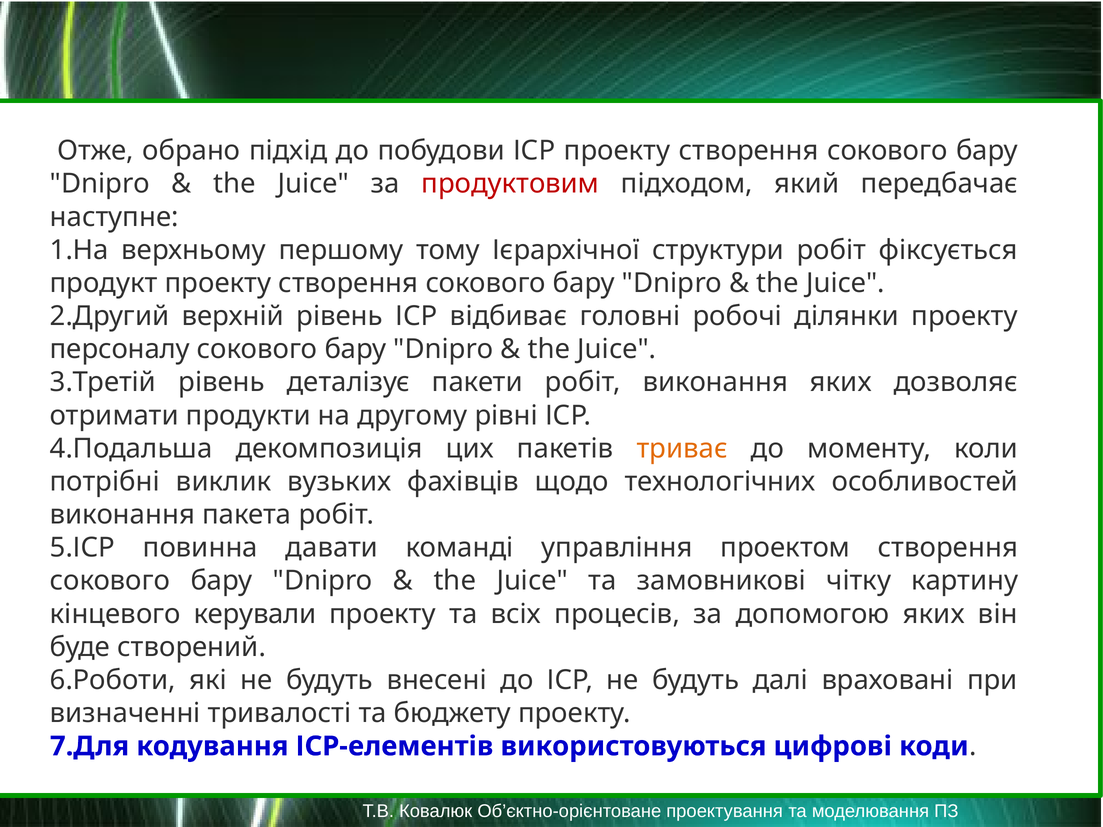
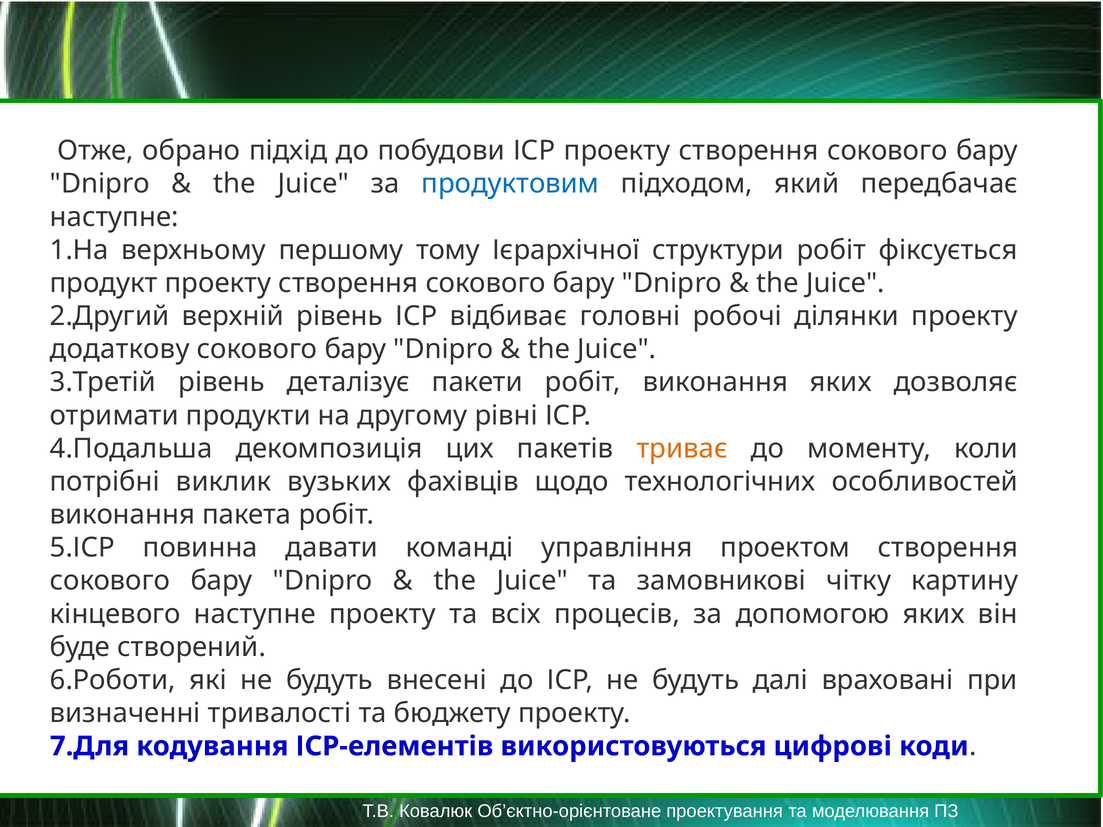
продуктовим colour: red -> blue
персоналу: персоналу -> додаткову
кінцевого керували: керували -> наступне
